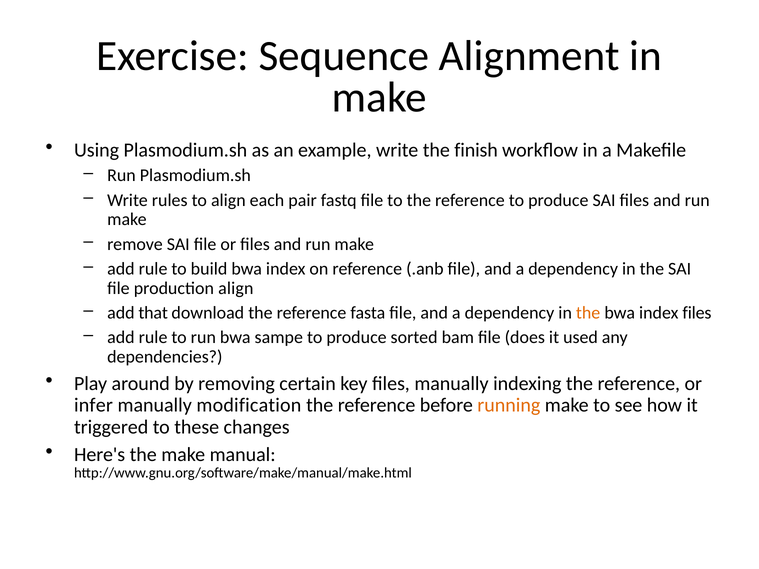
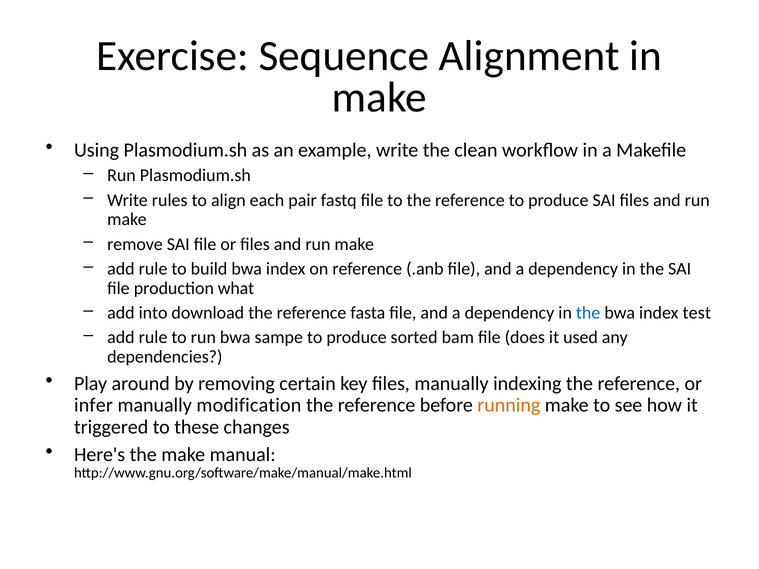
finish: finish -> clean
production align: align -> what
that: that -> into
the at (588, 313) colour: orange -> blue
index files: files -> test
